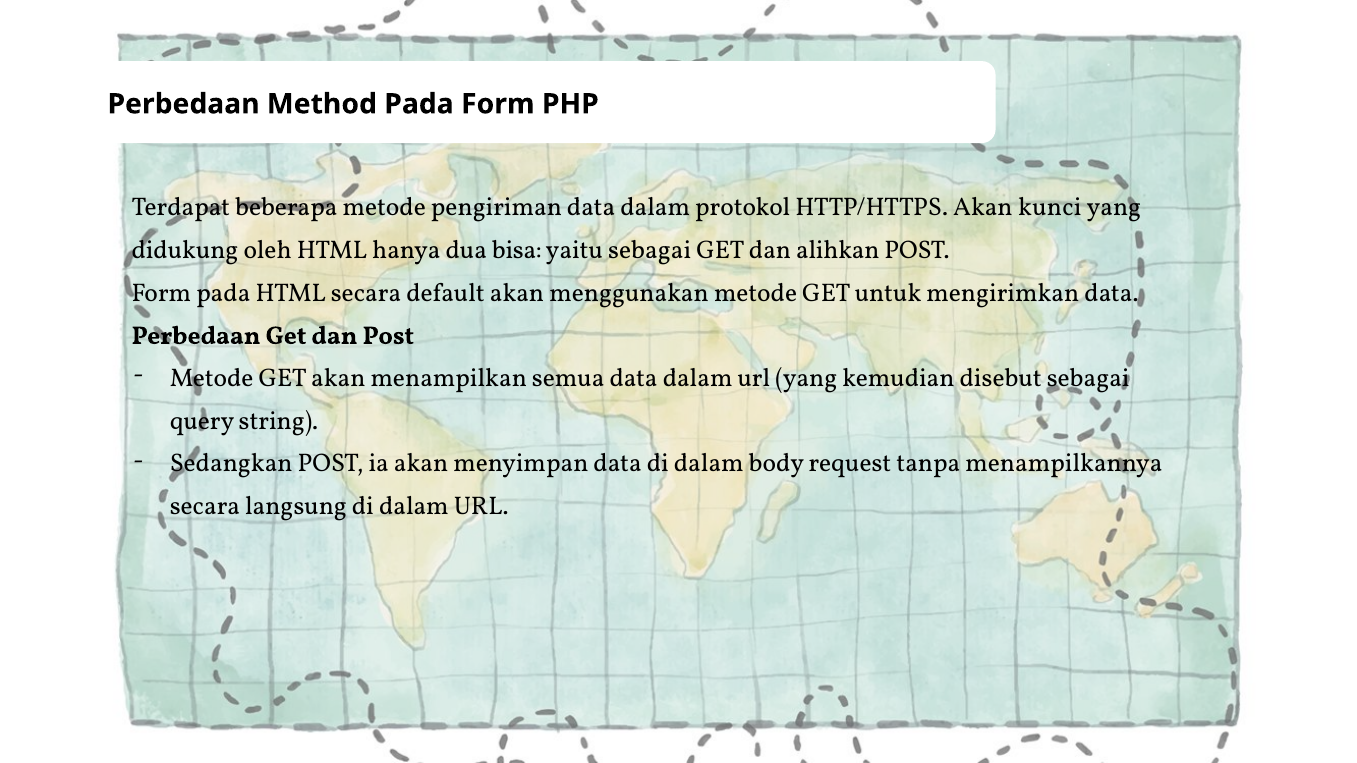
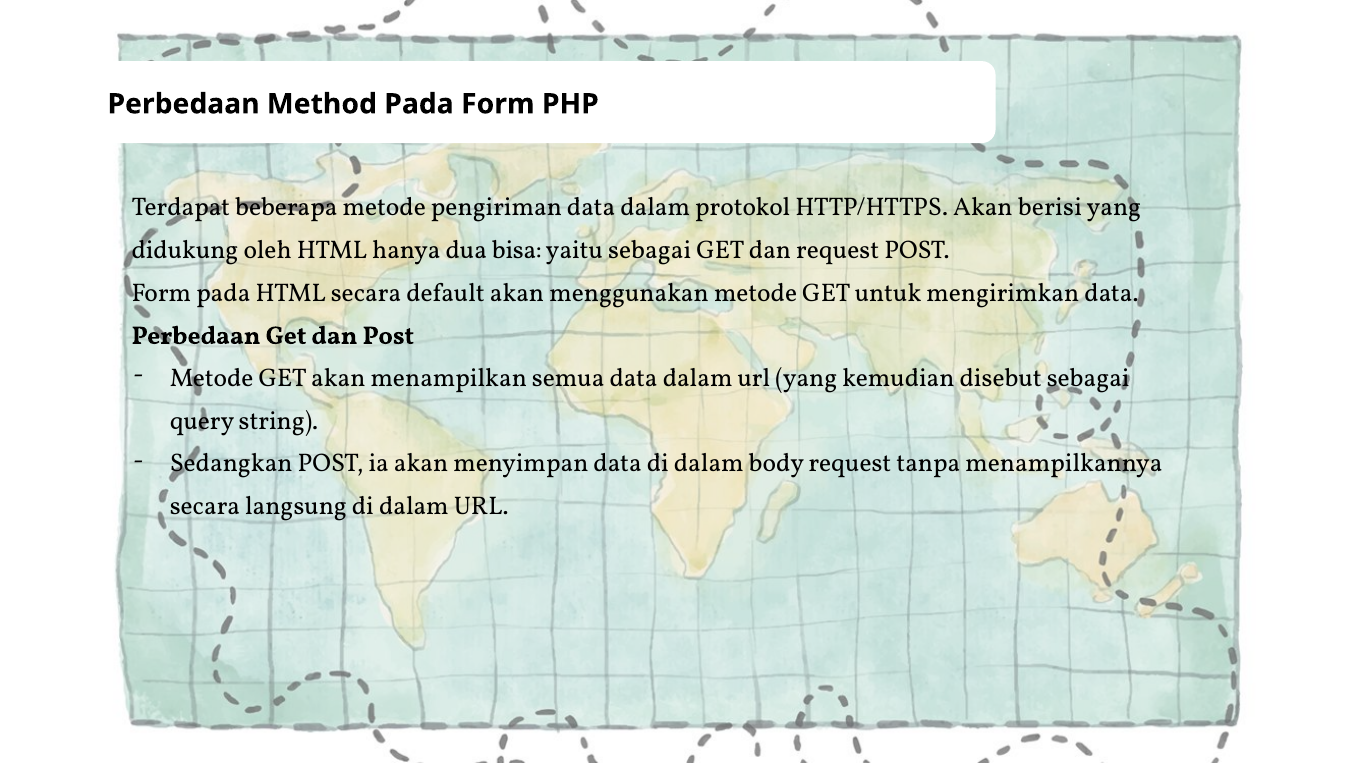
kunci: kunci -> berisi
dan alihkan: alihkan -> request
